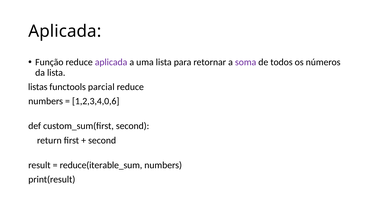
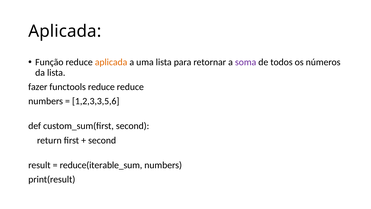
aplicada at (111, 62) colour: purple -> orange
listas: listas -> fazer
functools parcial: parcial -> reduce
1,2,3,4,0,6: 1,2,3,4,0,6 -> 1,2,3,3,5,6
